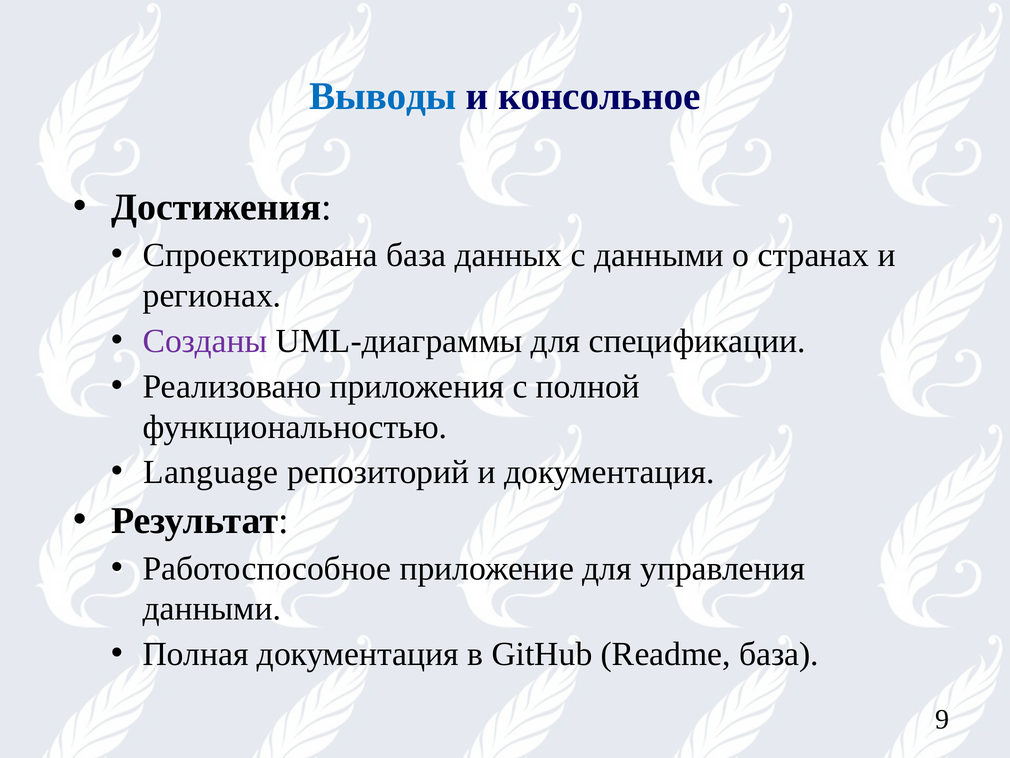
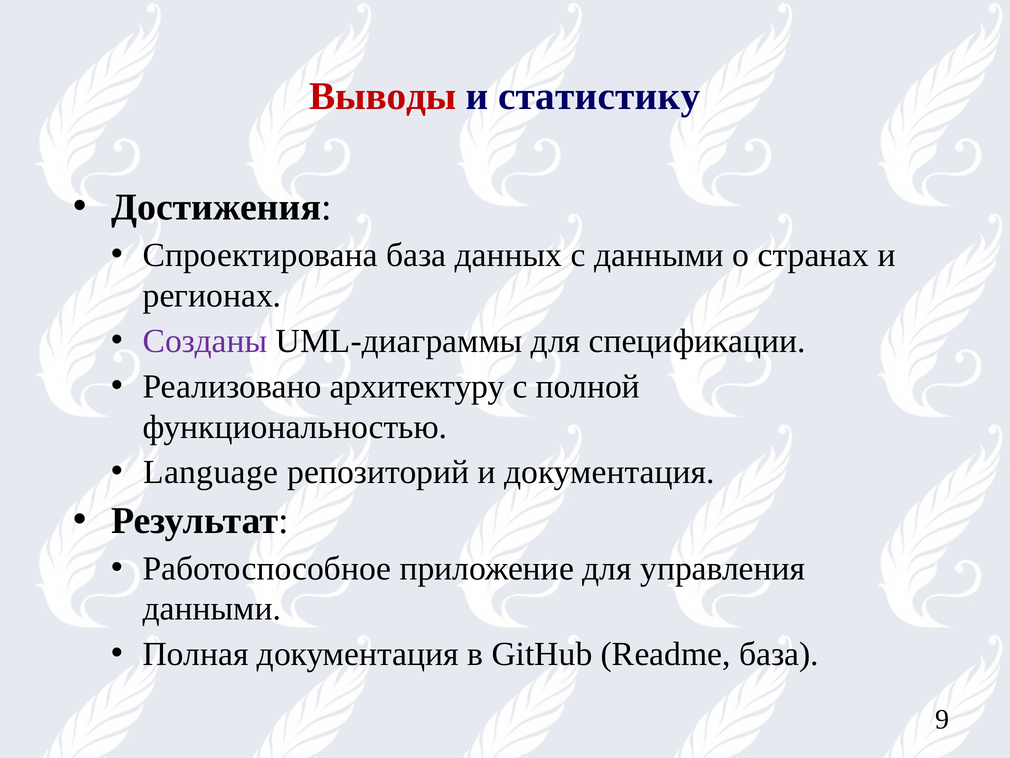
Выводы colour: blue -> red
консольное: консольное -> статистику
приложения: приложения -> архитектуру
